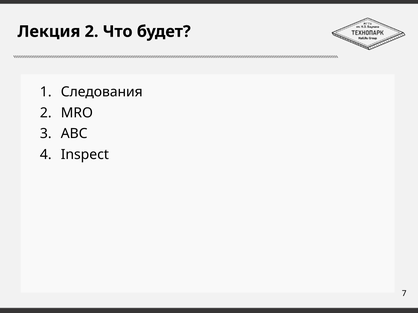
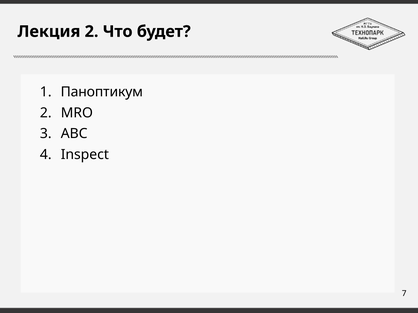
Следования: Следования -> Паноптикум
